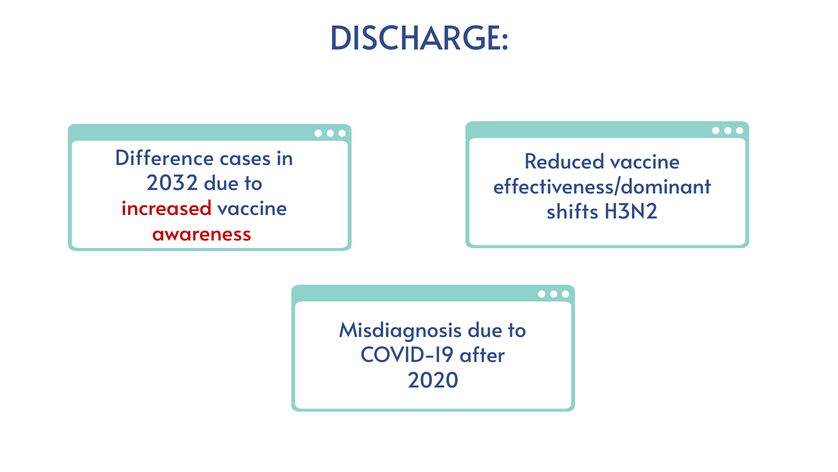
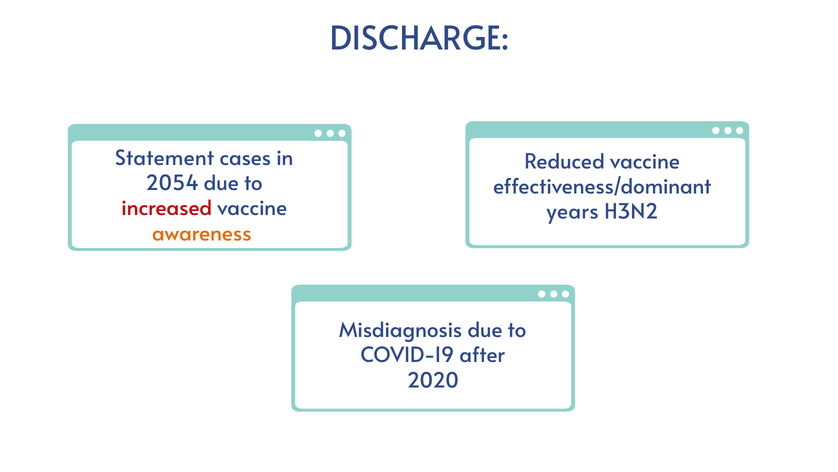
Difference: Difference -> Statement
2032: 2032 -> 2054
shifts: shifts -> years
awareness colour: red -> orange
